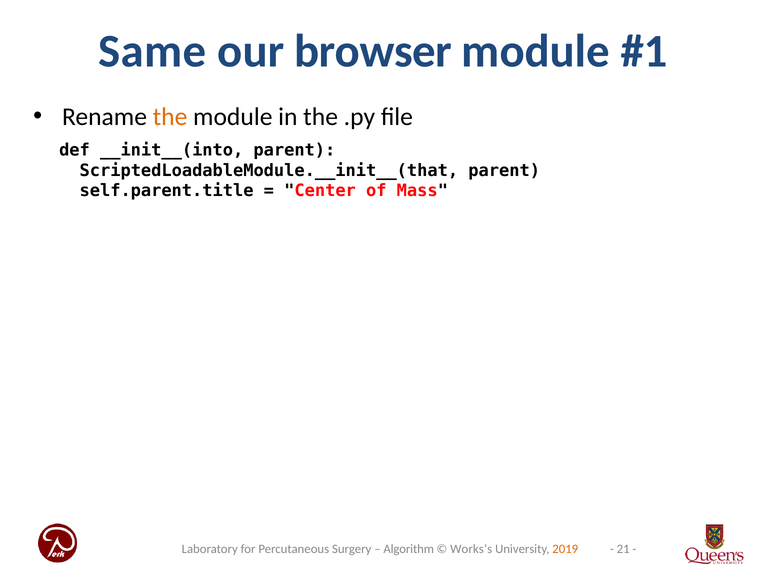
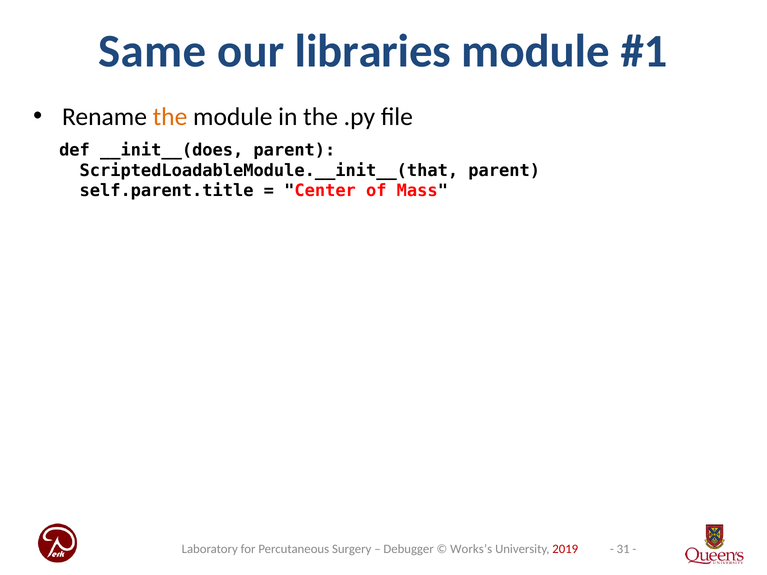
browser: browser -> libraries
__init__(into: __init__(into -> __init__(does
21: 21 -> 31
Algorithm: Algorithm -> Debugger
2019 colour: orange -> red
